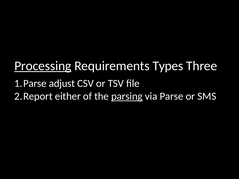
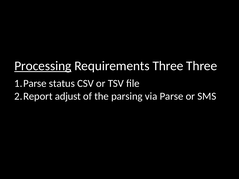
Requirements Types: Types -> Three
adjust: adjust -> status
either: either -> adjust
parsing underline: present -> none
